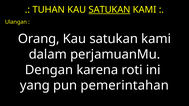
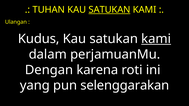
Orang: Orang -> Kudus
kami at (156, 39) underline: none -> present
pemerintahan: pemerintahan -> selenggarakan
